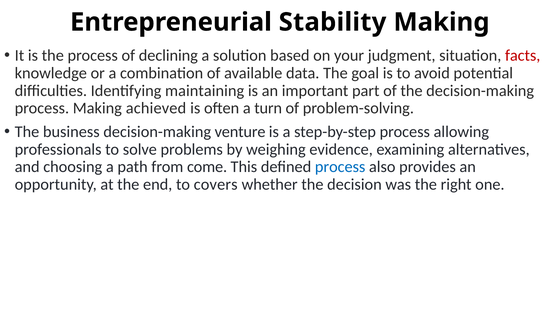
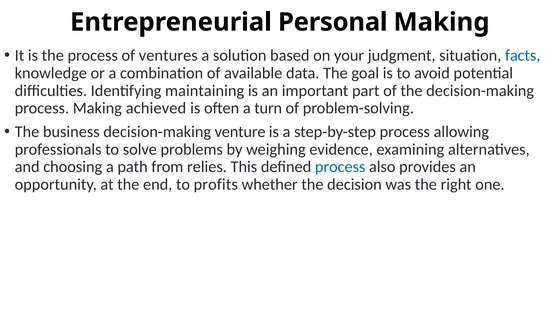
Stability: Stability -> Personal
declining: declining -> ventures
facts colour: red -> blue
come: come -> relies
covers: covers -> profits
